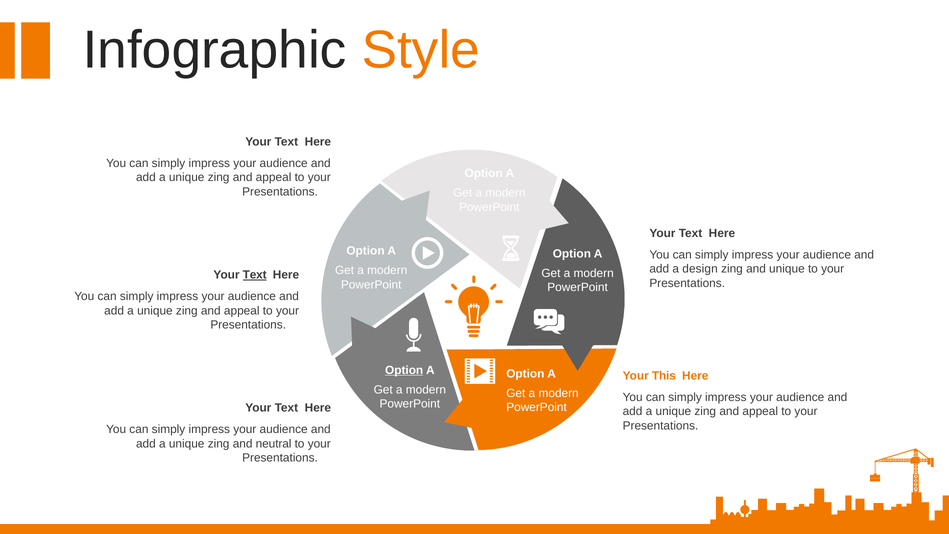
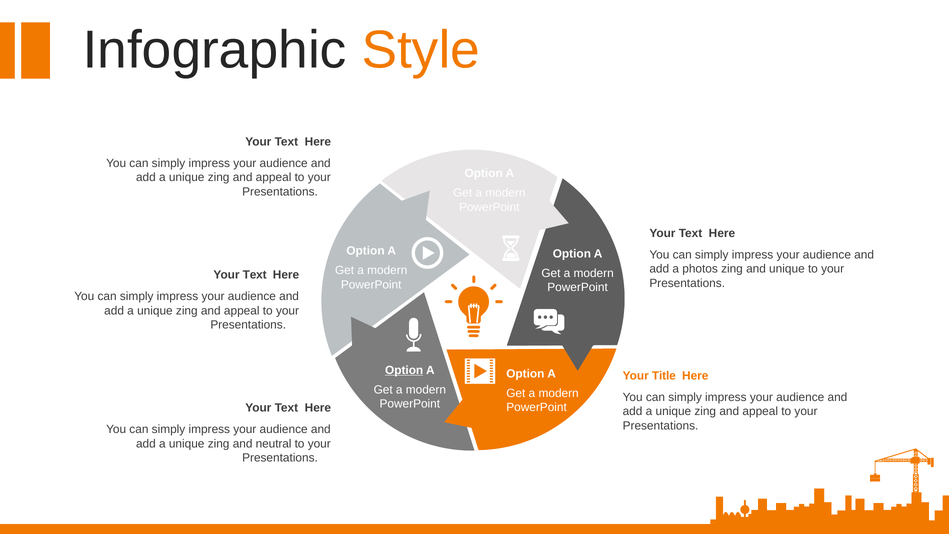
design: design -> photos
Text at (255, 275) underline: present -> none
This: This -> Title
